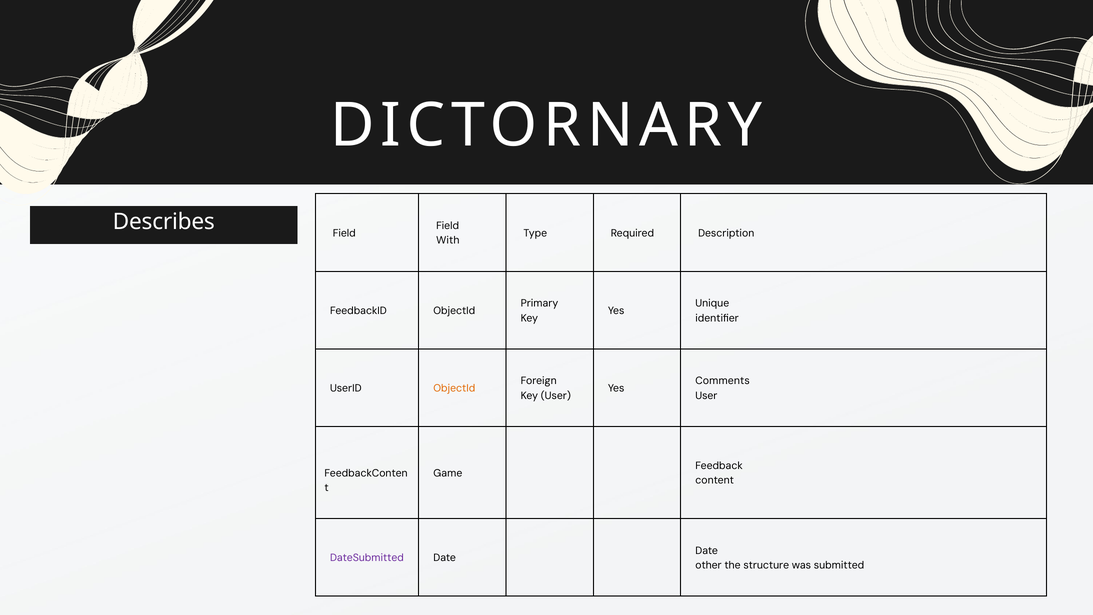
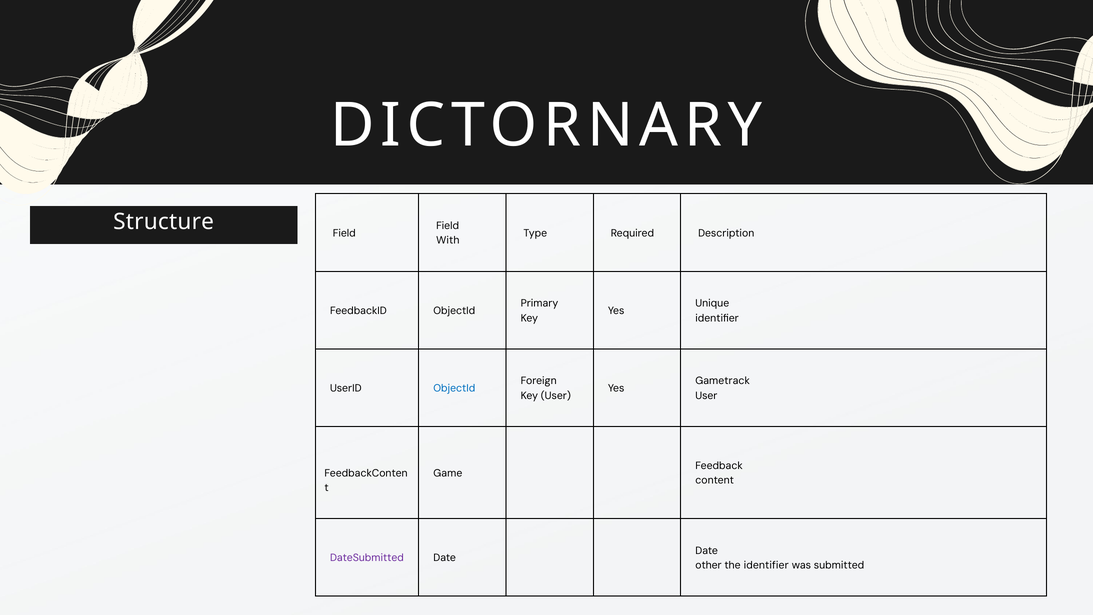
Describes: Describes -> Structure
Comments: Comments -> Gametrack
ObjectId at (454, 388) colour: orange -> blue
the structure: structure -> identifier
